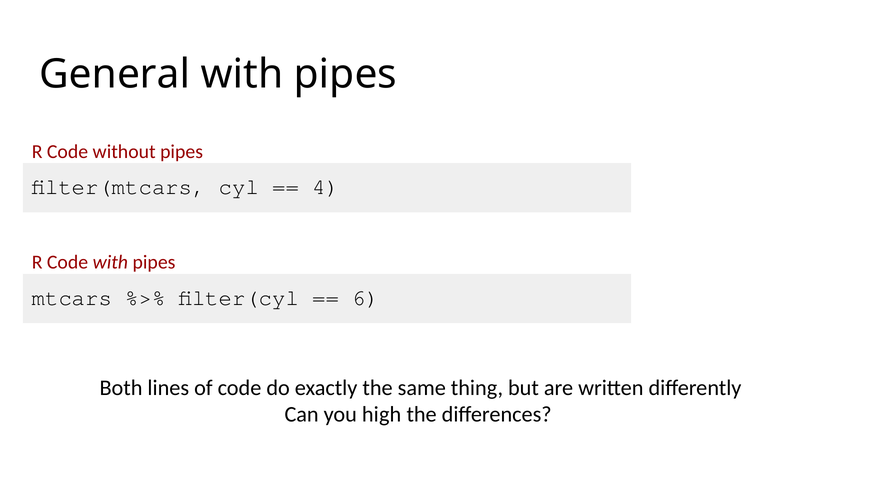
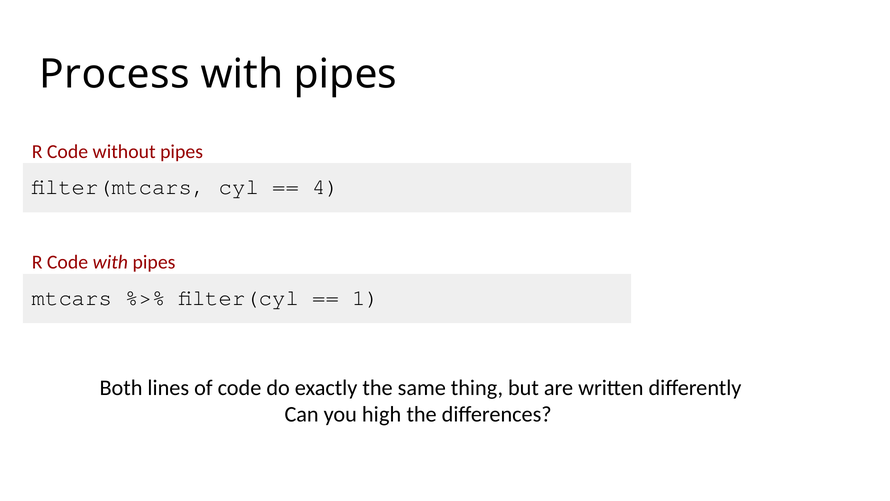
General: General -> Process
6: 6 -> 1
